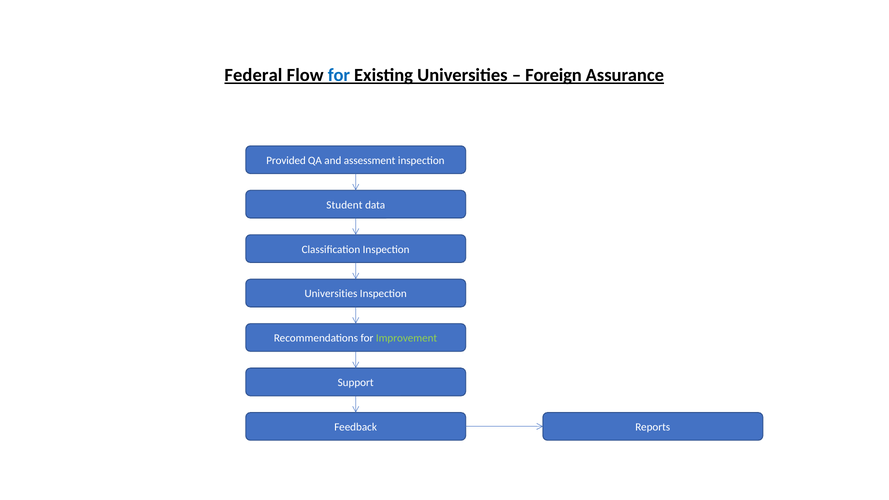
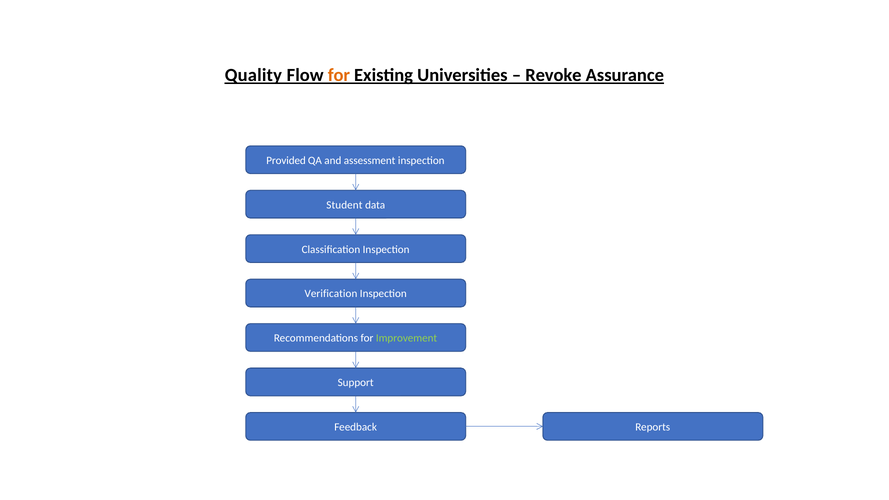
Federal: Federal -> Quality
for at (339, 75) colour: blue -> orange
Foreign: Foreign -> Revoke
Universities at (331, 294): Universities -> Verification
